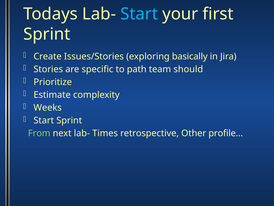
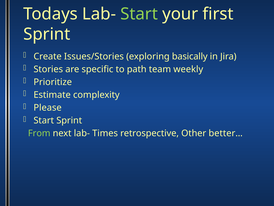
Start at (139, 14) colour: light blue -> light green
should: should -> weekly
Weeks: Weeks -> Please
profile…: profile… -> better…
